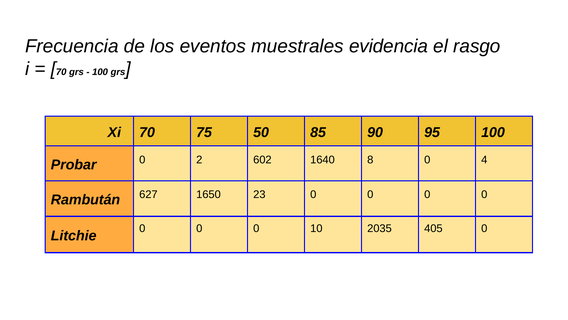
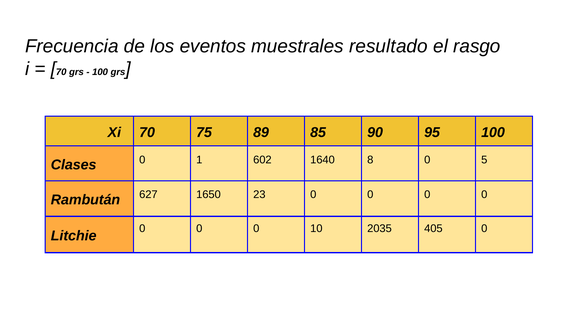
evidencia: evidencia -> resultado
50: 50 -> 89
Probar: Probar -> Clases
2: 2 -> 1
4: 4 -> 5
